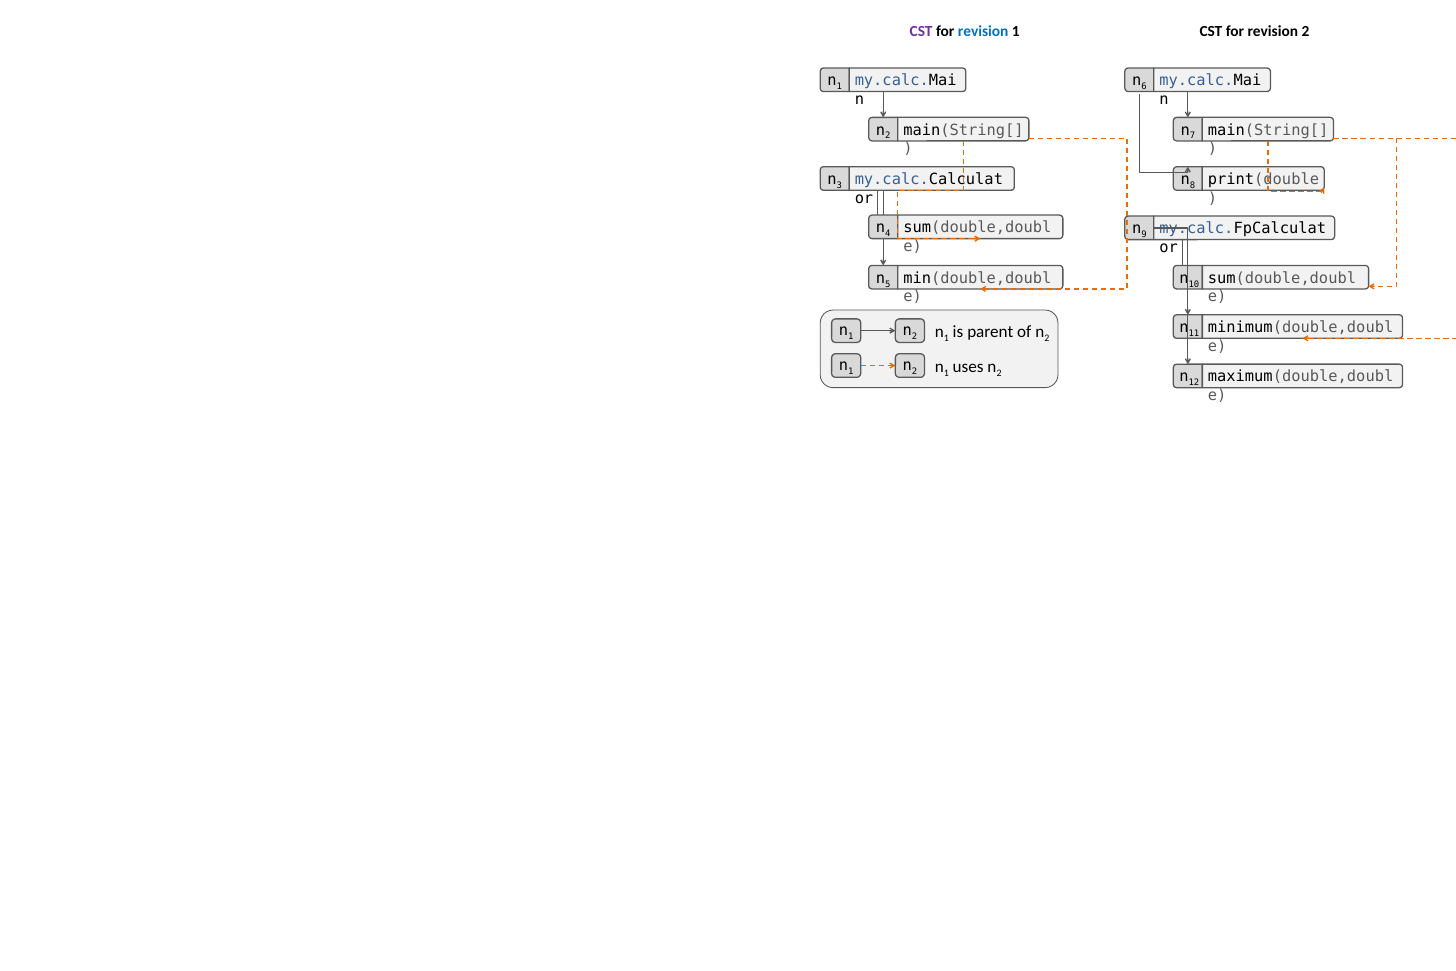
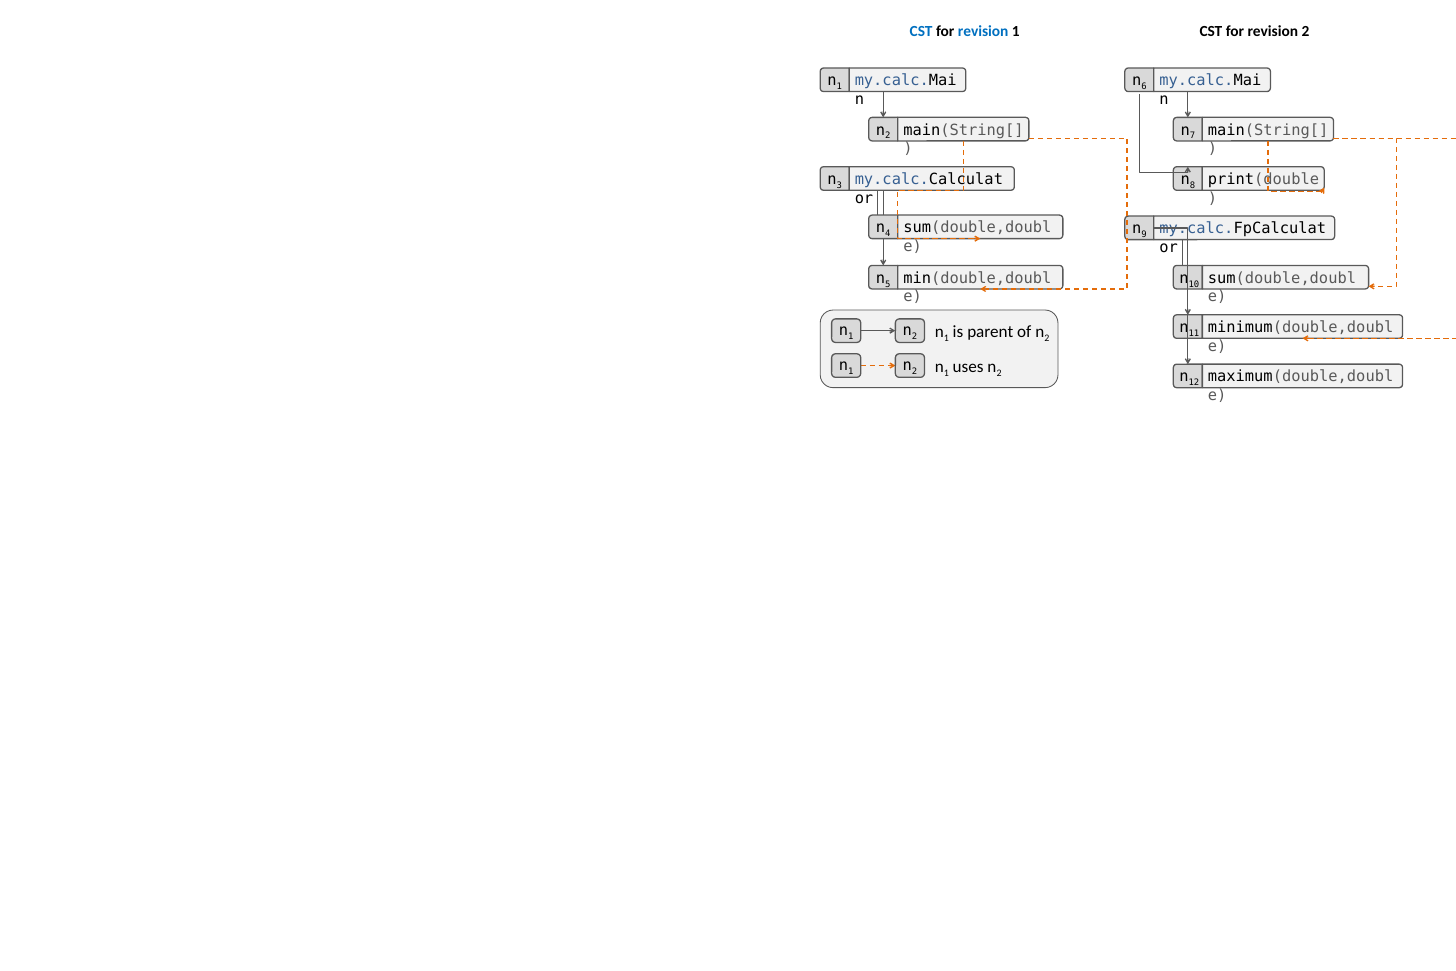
CST at (921, 32) colour: purple -> blue
